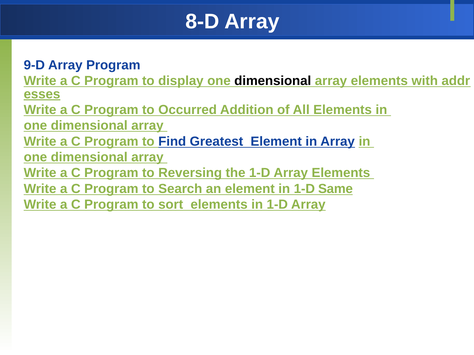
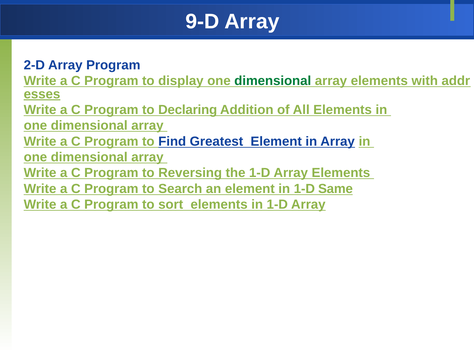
8-D: 8-D -> 9-D
9-D: 9-D -> 2-D
dimensional at (273, 81) colour: black -> green
Occurred: Occurred -> Declaring
